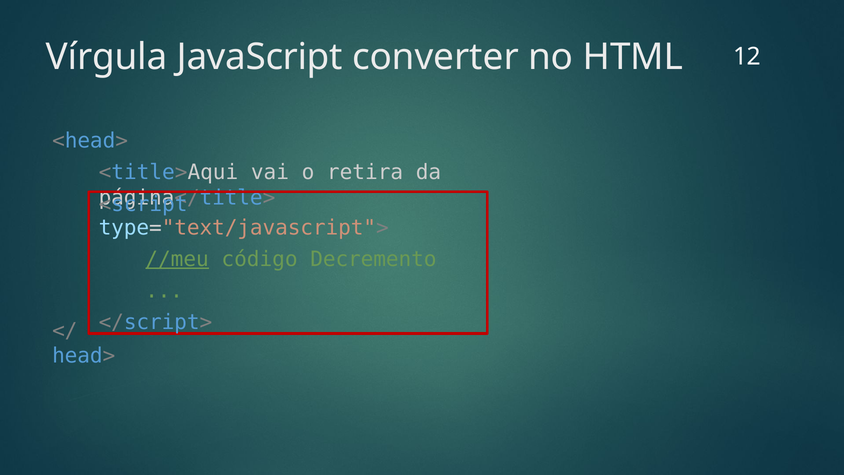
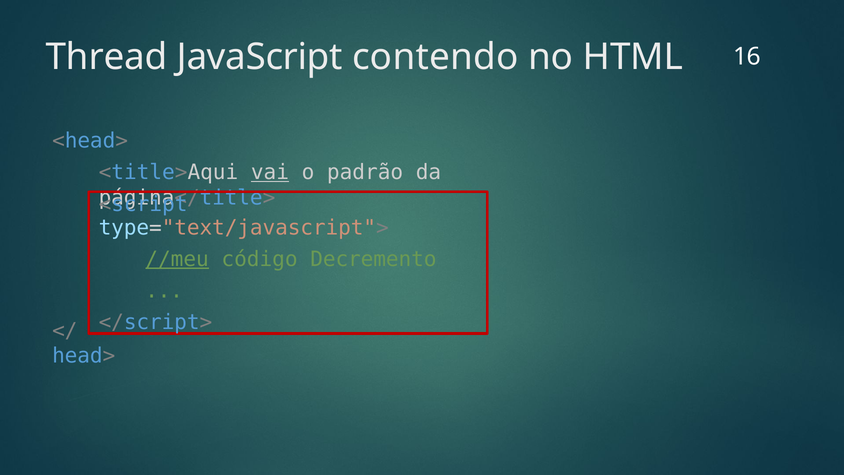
Vírgula: Vírgula -> Thread
converter: converter -> contendo
12: 12 -> 16
vai underline: none -> present
retira: retira -> padrão
